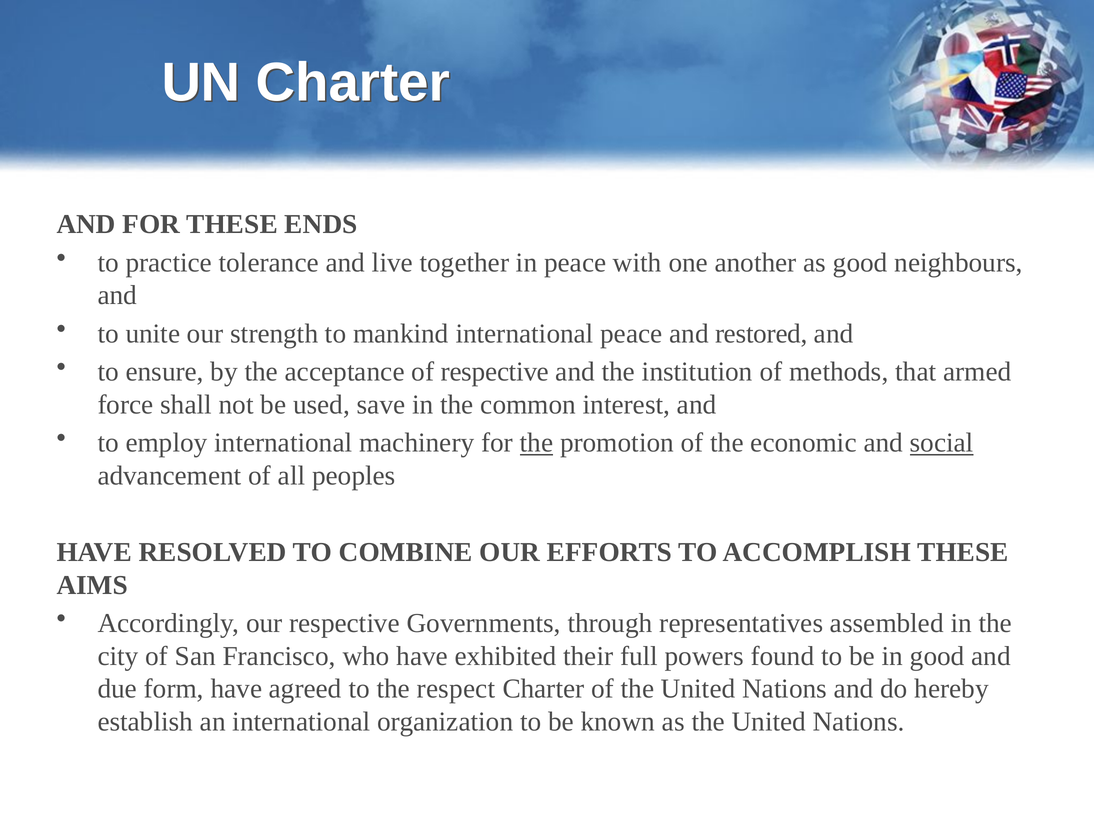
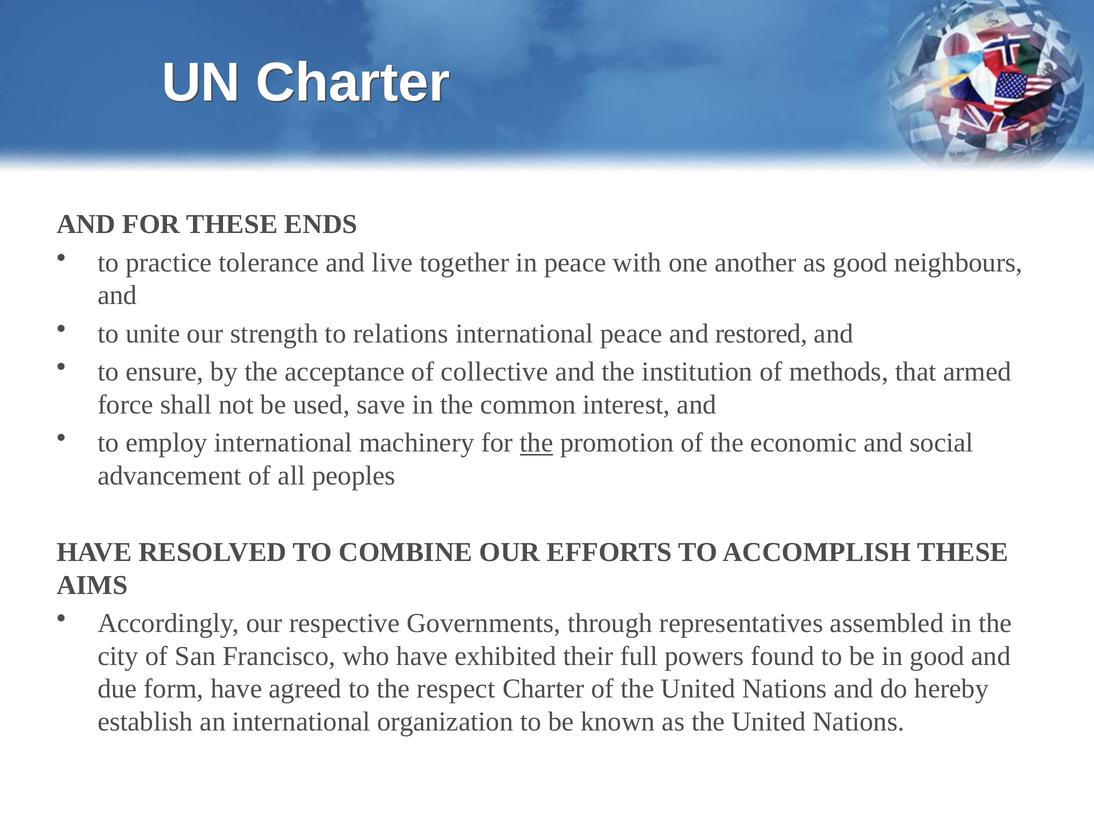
mankind: mankind -> relations
of respective: respective -> collective
social underline: present -> none
